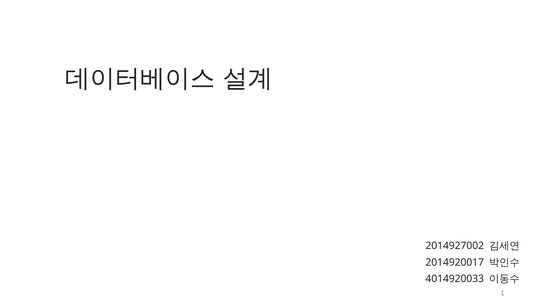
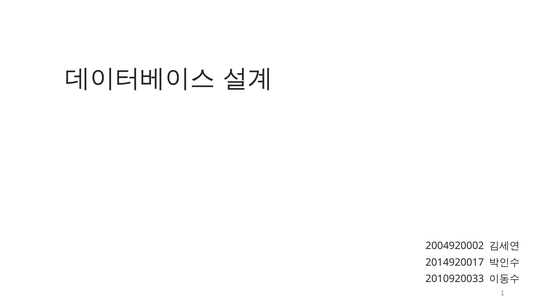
2014927002: 2014927002 -> 2004920002
4014920033: 4014920033 -> 2010920033
